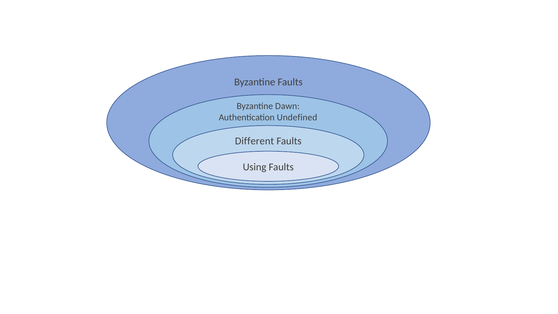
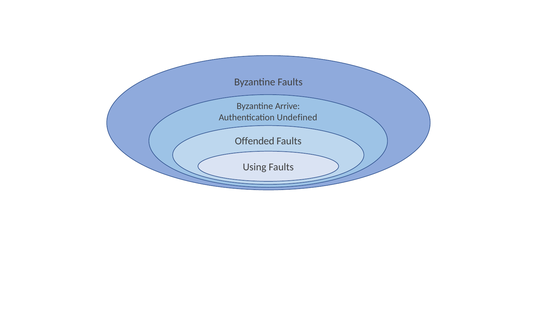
Dawn: Dawn -> Arrive
Different: Different -> Offended
